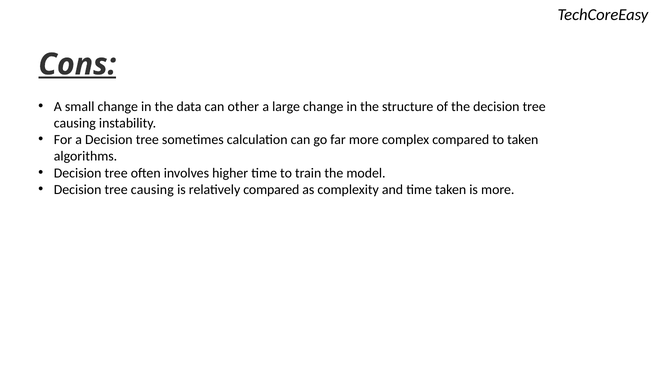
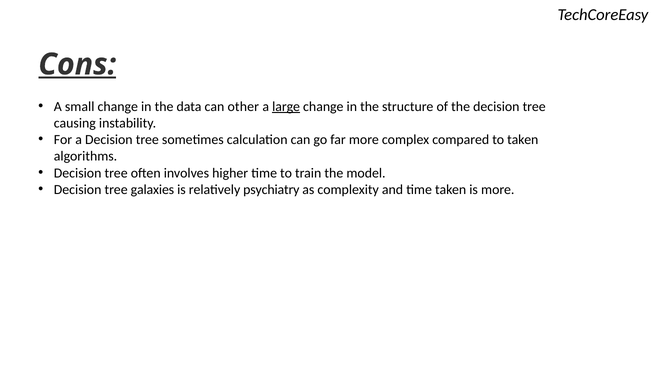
large underline: none -> present
causing at (152, 189): causing -> galaxies
relatively compared: compared -> psychiatry
